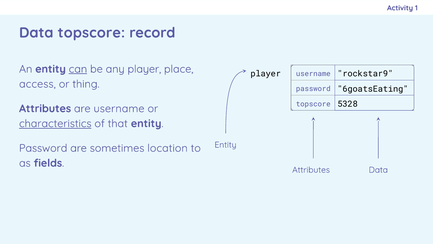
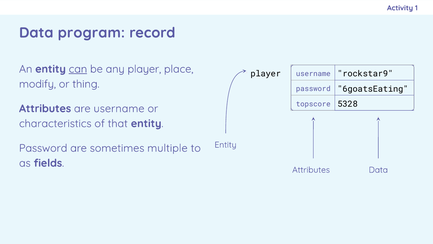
Data topscore: topscore -> program
access: access -> modify
characteristics underline: present -> none
location: location -> multiple
